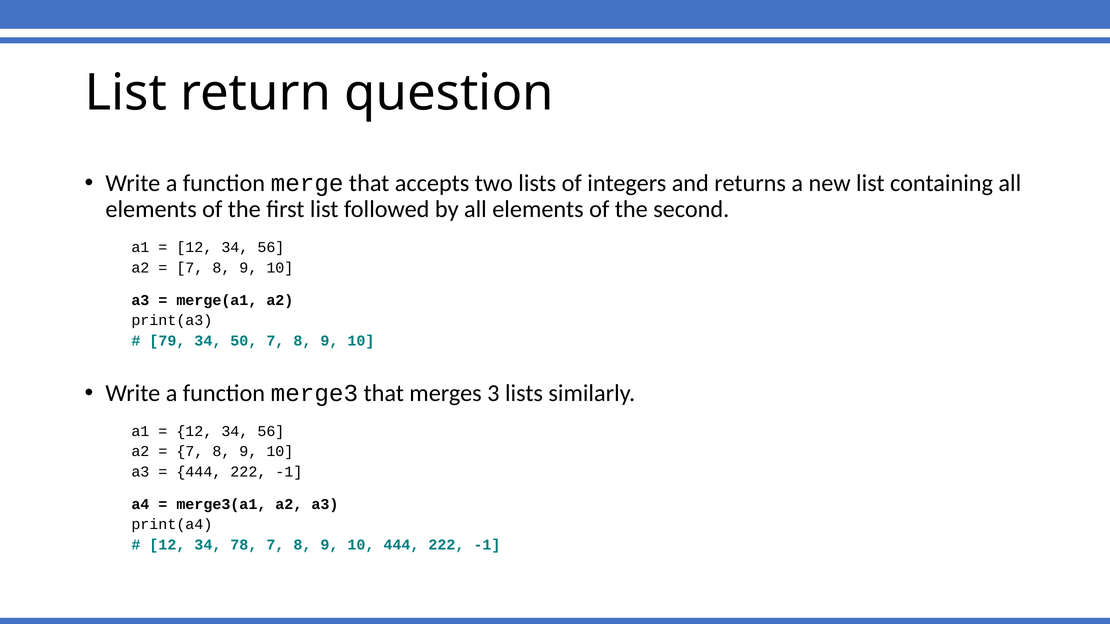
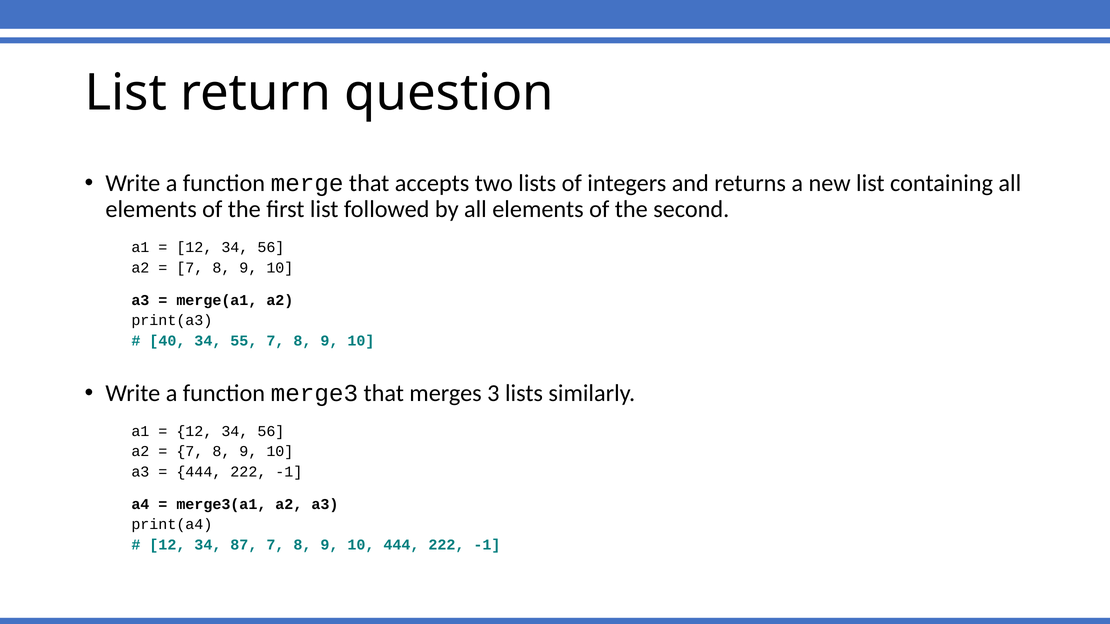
79: 79 -> 40
50: 50 -> 55
78: 78 -> 87
